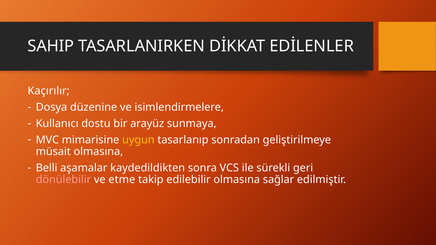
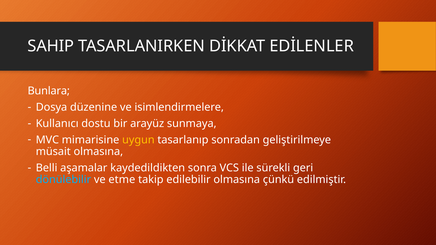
Kaçırılır: Kaçırılır -> Bunlara
dönülebilir colour: pink -> light blue
sağlar: sağlar -> çünkü
